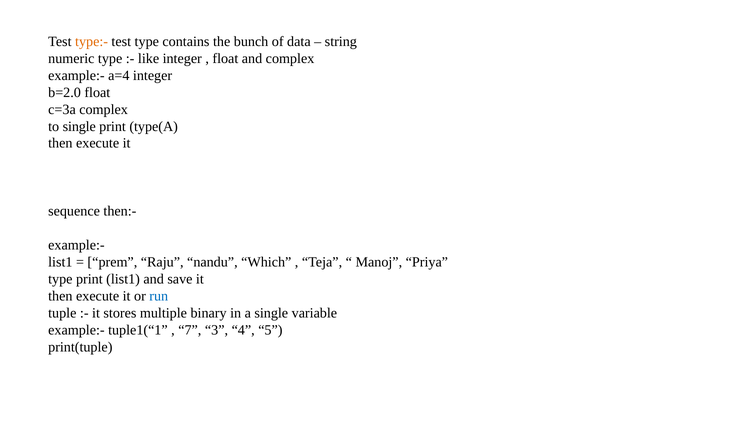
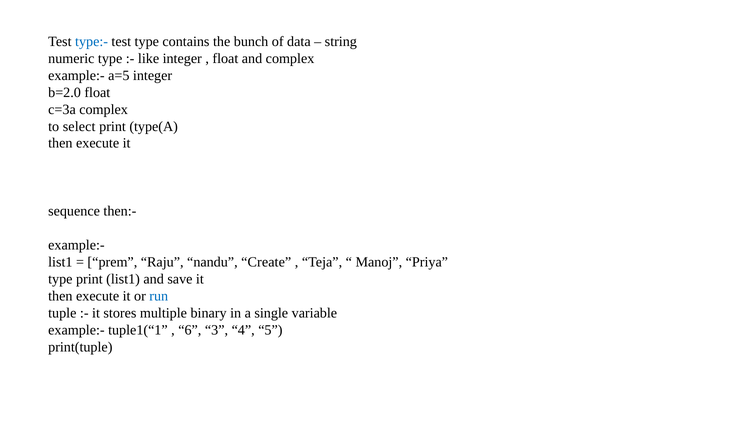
type:- colour: orange -> blue
a=4: a=4 -> a=5
to single: single -> select
Which: Which -> Create
7: 7 -> 6
